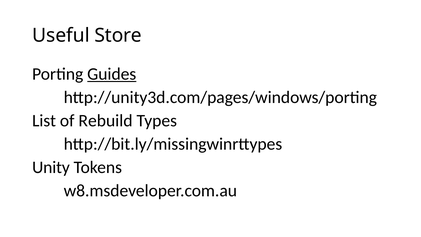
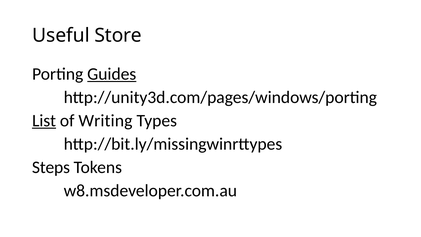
List underline: none -> present
Rebuild: Rebuild -> Writing
Unity: Unity -> Steps
